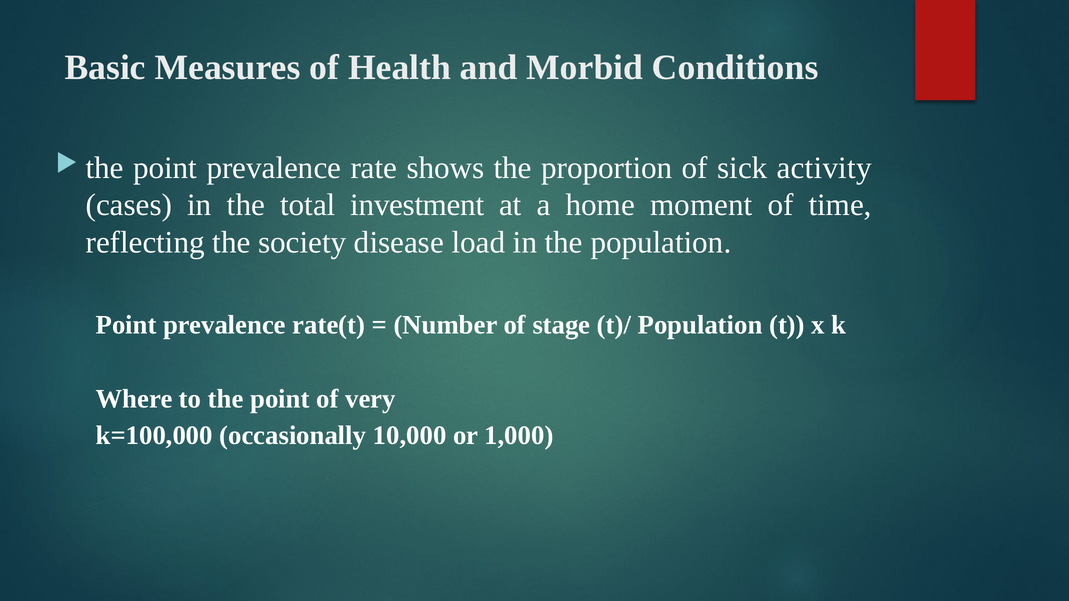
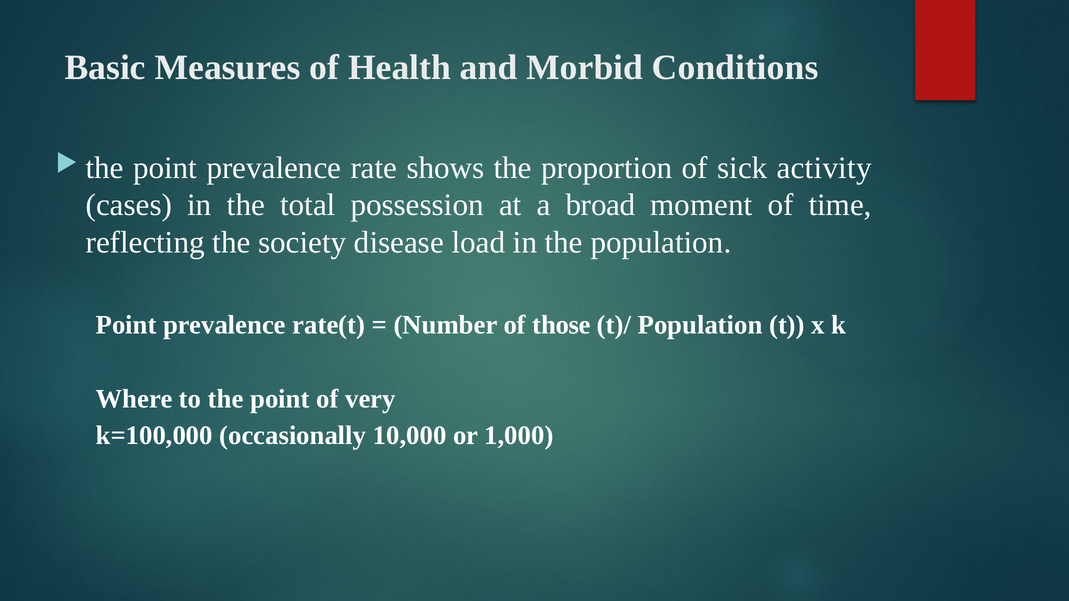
investment: investment -> possession
home: home -> broad
stage: stage -> those
